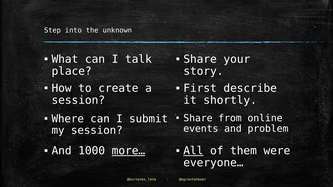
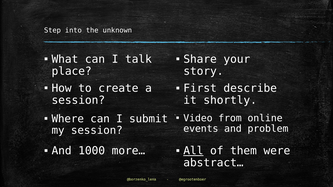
Share at (198, 118): Share -> Video
more… underline: present -> none
everyone…: everyone… -> abstract…
